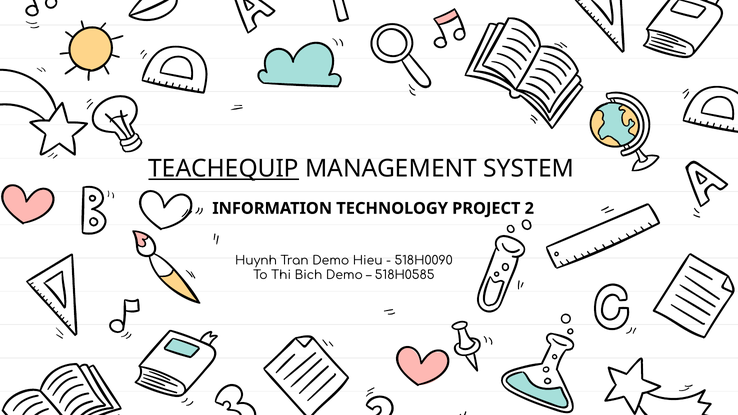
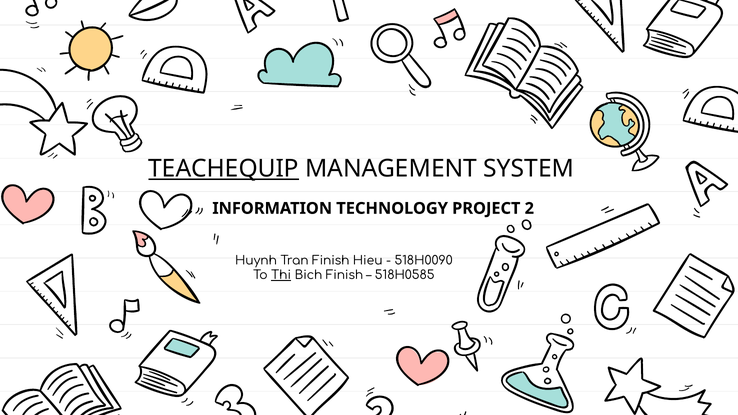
Tran Demo: Demo -> Finish
Thi underline: none -> present
Bich Demo: Demo -> Finish
